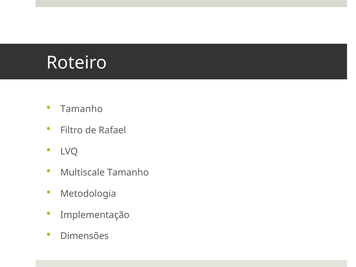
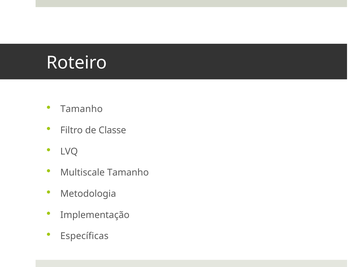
Rafael: Rafael -> Classe
Dimensões: Dimensões -> Específicas
